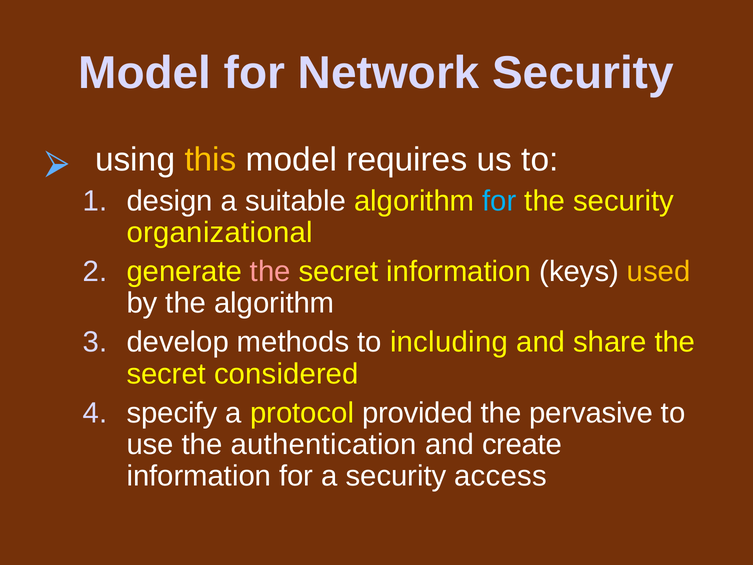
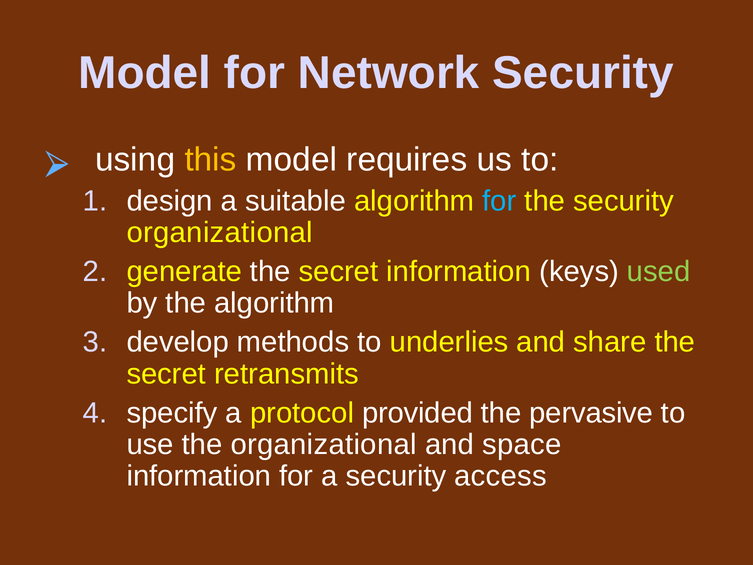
the at (270, 272) colour: pink -> white
used colour: yellow -> light green
including: including -> underlies
considered: considered -> retransmits
the authentication: authentication -> organizational
create: create -> space
